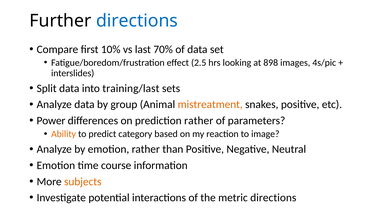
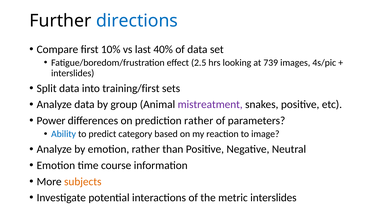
70%: 70% -> 40%
898: 898 -> 739
training/last: training/last -> training/first
mistreatment colour: orange -> purple
Ability colour: orange -> blue
metric directions: directions -> interslides
